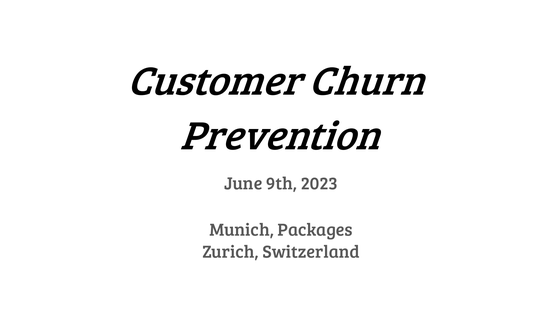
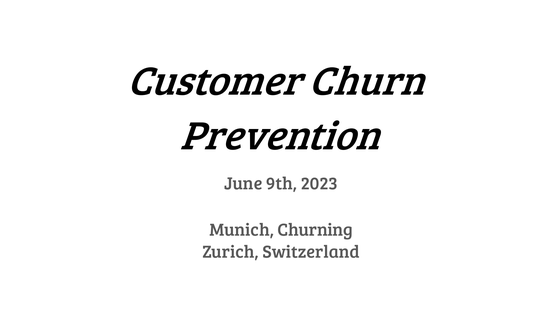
Packages: Packages -> Churning
